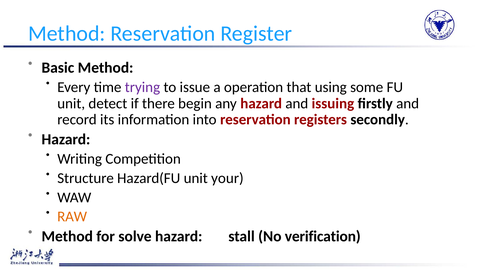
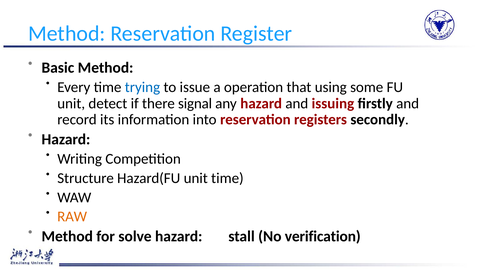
trying colour: purple -> blue
begin: begin -> signal
unit your: your -> time
